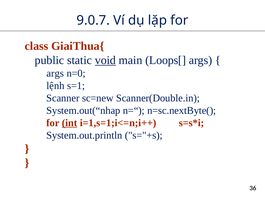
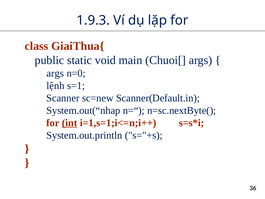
9.0.7: 9.0.7 -> 1.9.3
void underline: present -> none
Loops[: Loops[ -> Chuoi[
Scanner(Double.in: Scanner(Double.in -> Scanner(Default.in
